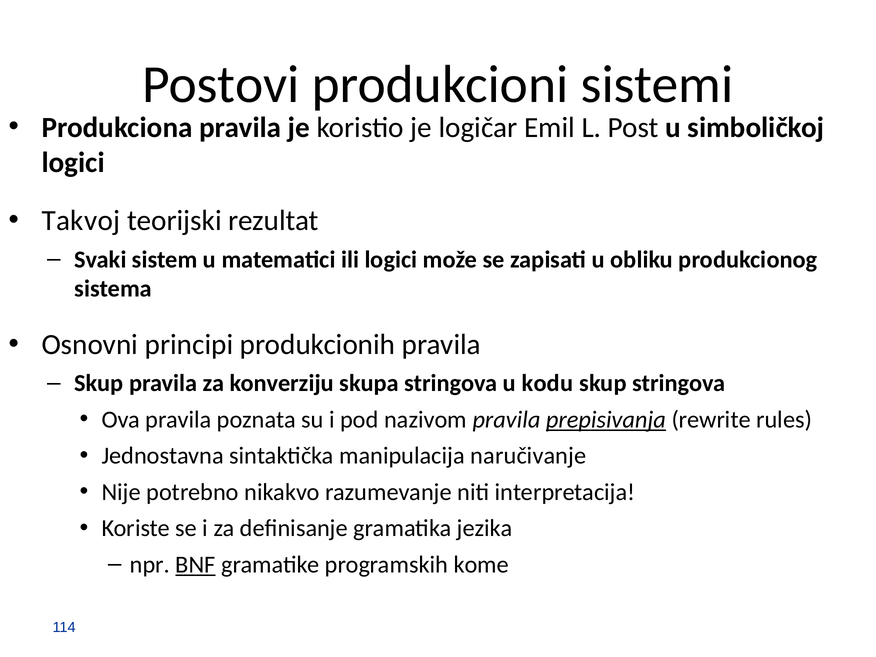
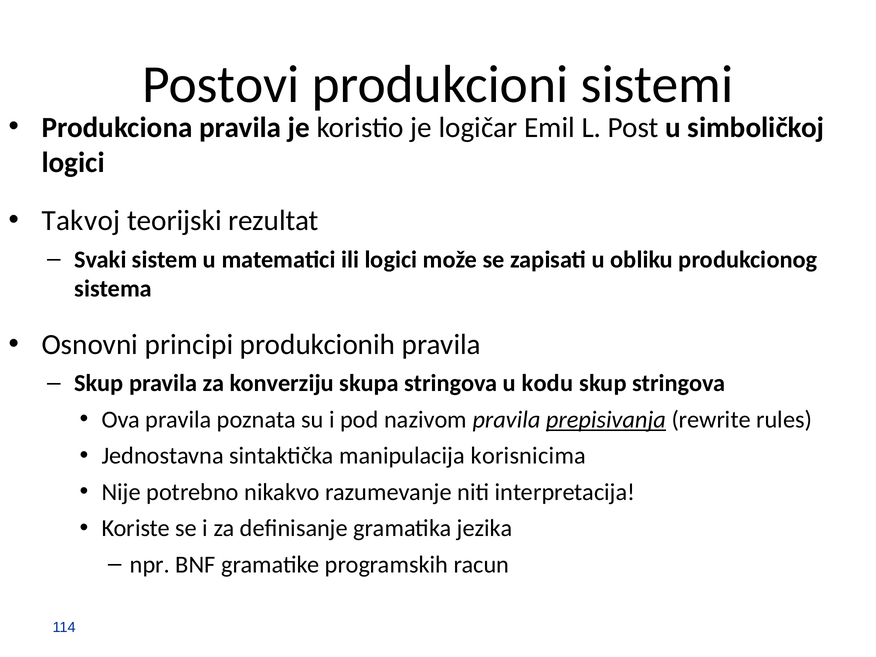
naručivanje: naručivanje -> korisnicima
BNF underline: present -> none
kome: kome -> racun
